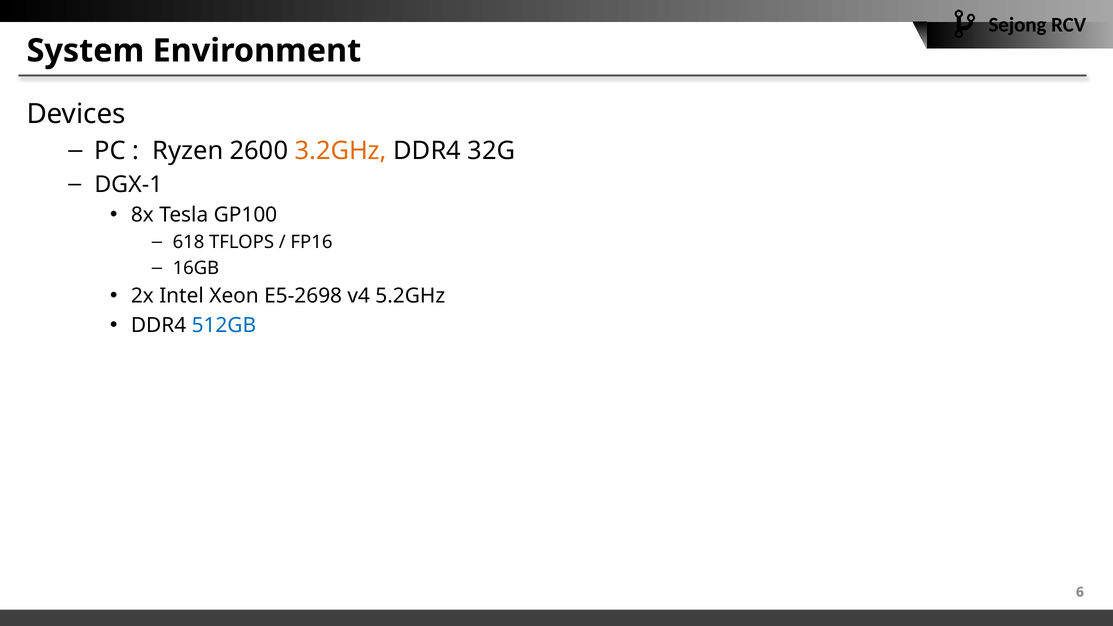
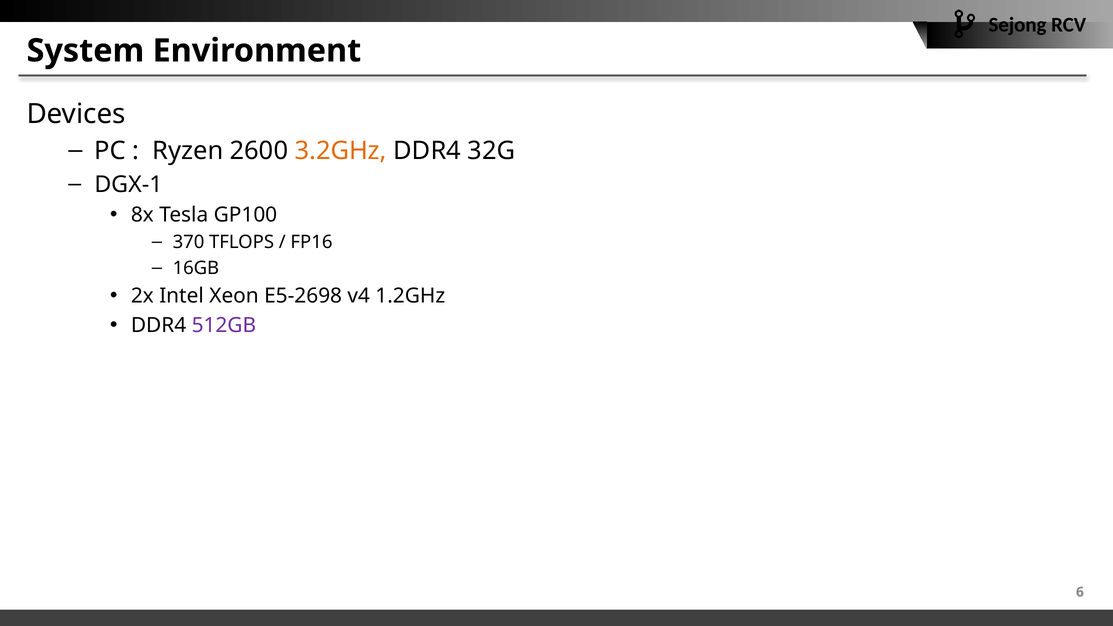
618: 618 -> 370
5.2GHz: 5.2GHz -> 1.2GHz
512GB colour: blue -> purple
